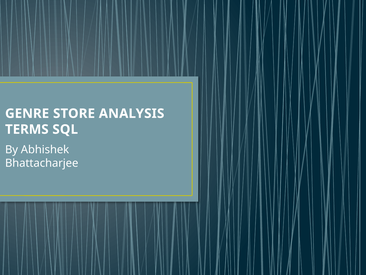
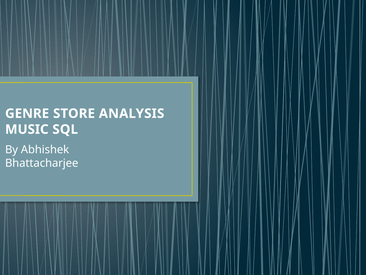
TERMS: TERMS -> MUSIC
